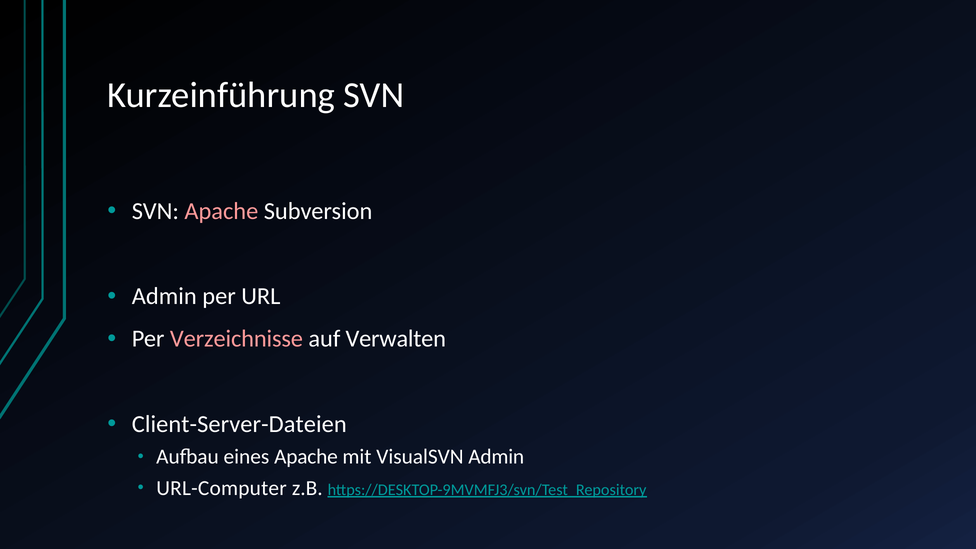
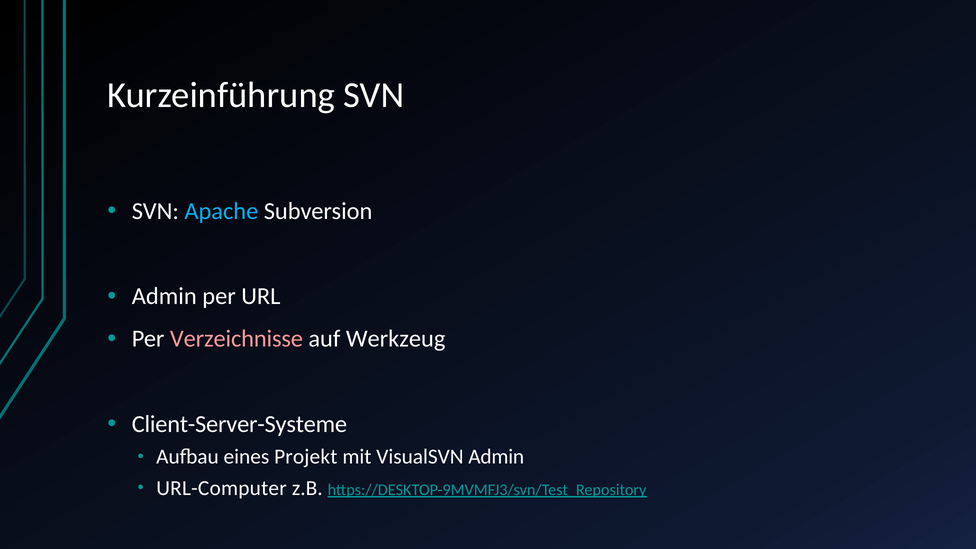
Apache at (221, 211) colour: pink -> light blue
Verwalten: Verwalten -> Werkzeug
Client-Server-Dateien: Client-Server-Dateien -> Client-Server-Systeme
eines Apache: Apache -> Projekt
